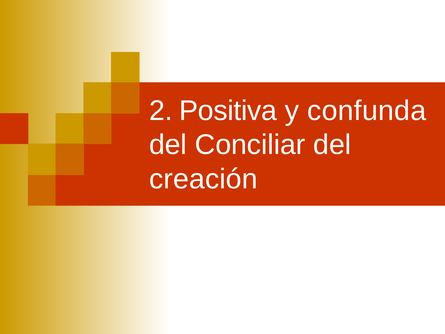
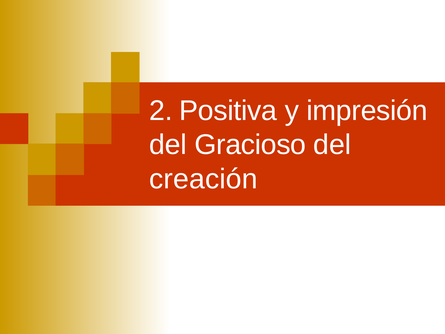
confunda: confunda -> impresión
Conciliar: Conciliar -> Gracioso
